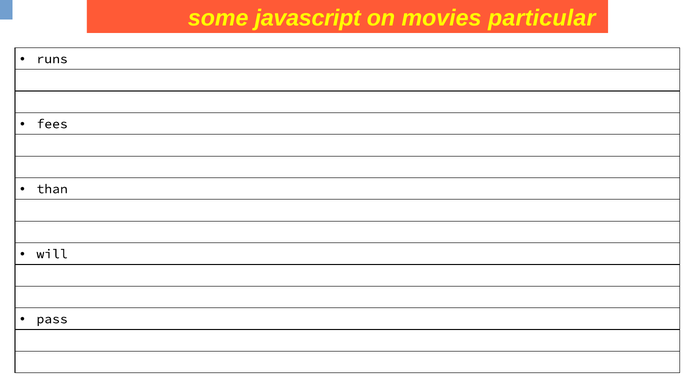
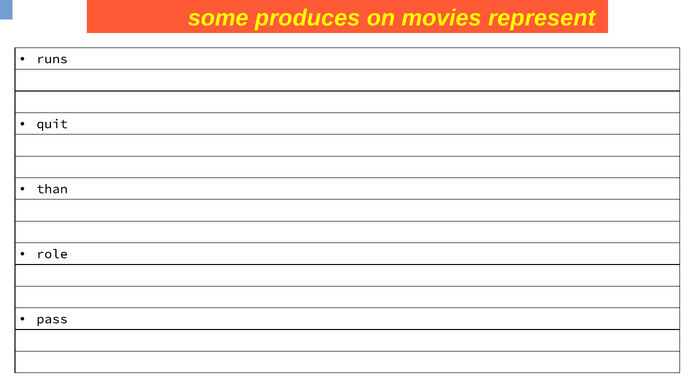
javascript: javascript -> produces
particular: particular -> represent
fees: fees -> quit
will: will -> role
